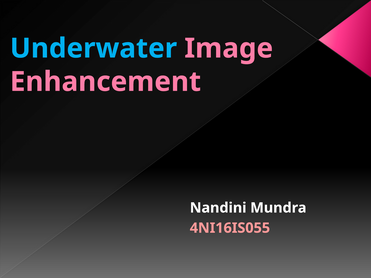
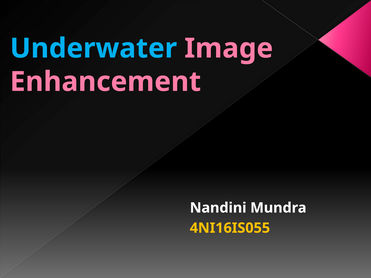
4NI16IS055 colour: pink -> yellow
